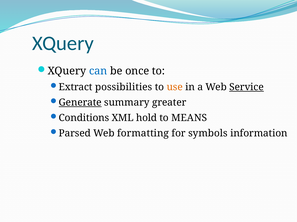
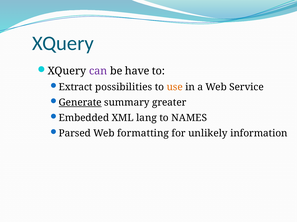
can colour: blue -> purple
once: once -> have
Service underline: present -> none
Conditions: Conditions -> Embedded
hold: hold -> lang
MEANS: MEANS -> NAMES
symbols: symbols -> unlikely
